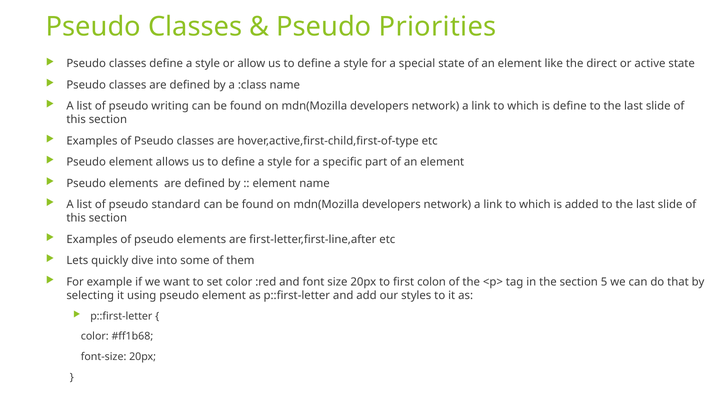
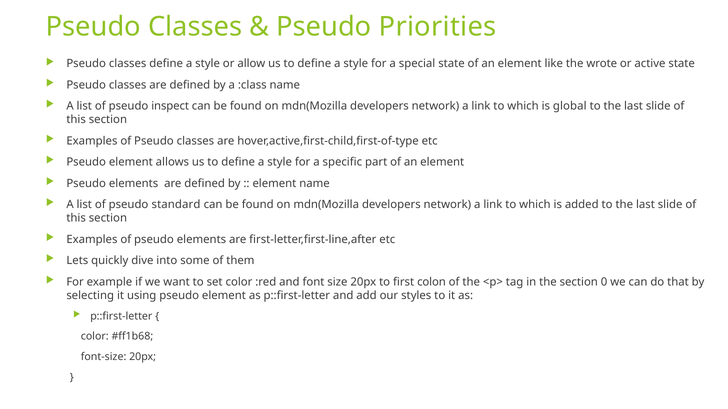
direct: direct -> wrote
writing: writing -> inspect
is define: define -> global
5: 5 -> 0
